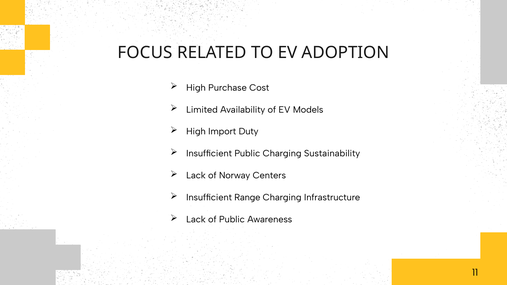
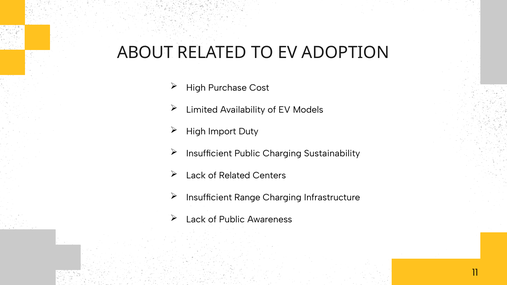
FOCUS: FOCUS -> ABOUT
of Norway: Norway -> Related
